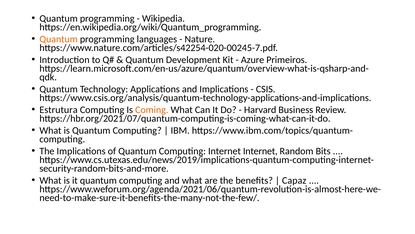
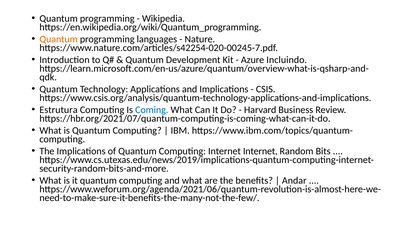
Primeiros: Primeiros -> Incluindo
Coming colour: orange -> blue
Capaz: Capaz -> Andar
